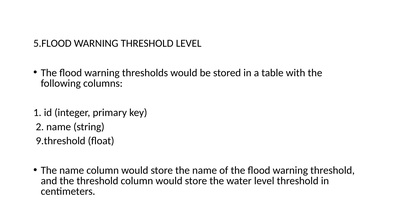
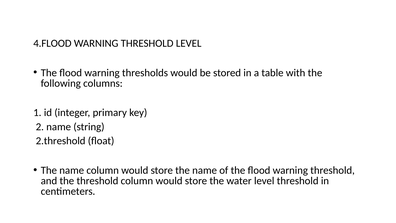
5.FLOOD: 5.FLOOD -> 4.FLOOD
9.threshold: 9.threshold -> 2.threshold
